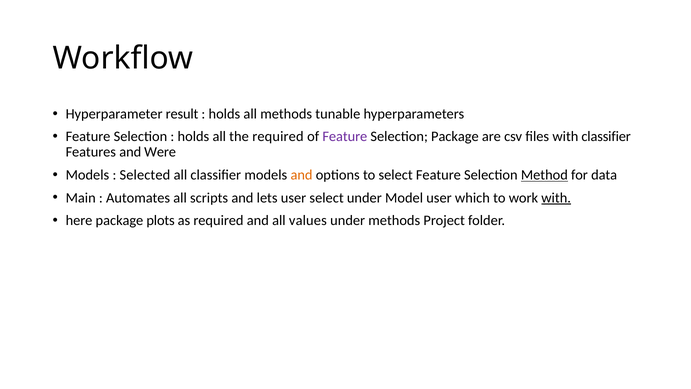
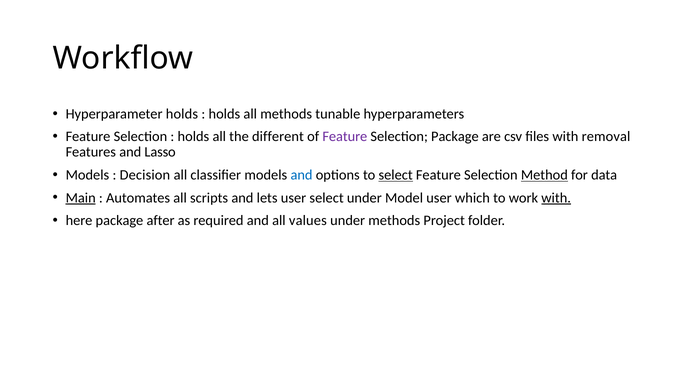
Hyperparameter result: result -> holds
the required: required -> different
with classifier: classifier -> removal
Were: Were -> Lasso
Selected: Selected -> Decision
and at (302, 175) colour: orange -> blue
select at (396, 175) underline: none -> present
Main underline: none -> present
plots: plots -> after
